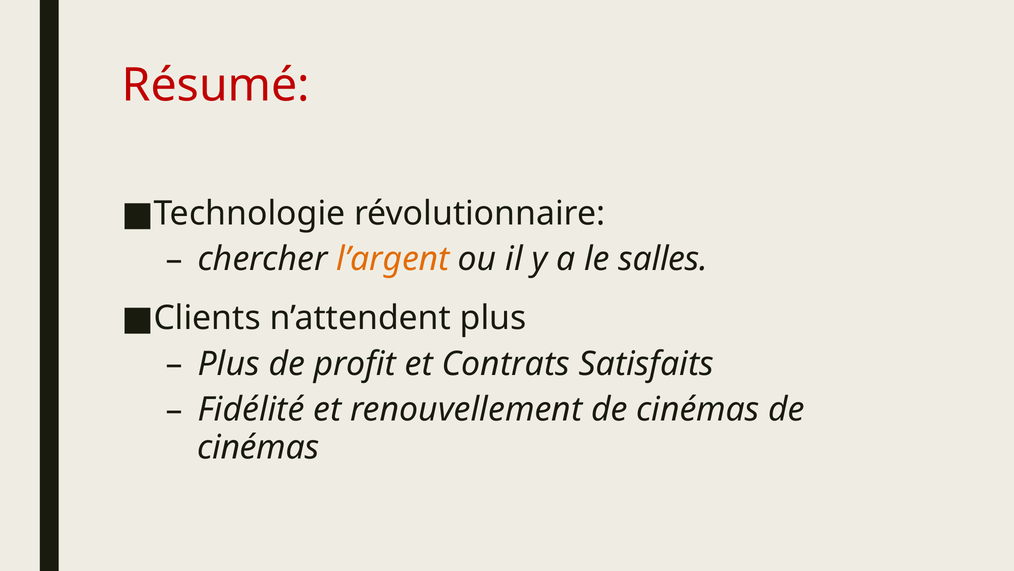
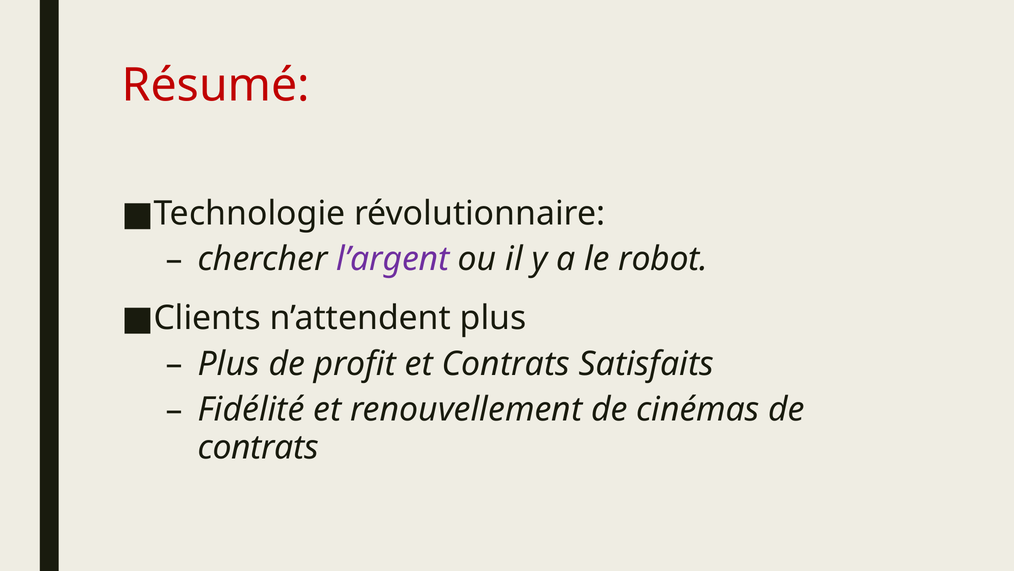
l’argent colour: orange -> purple
salles: salles -> robot
cinémas at (258, 447): cinémas -> contrats
